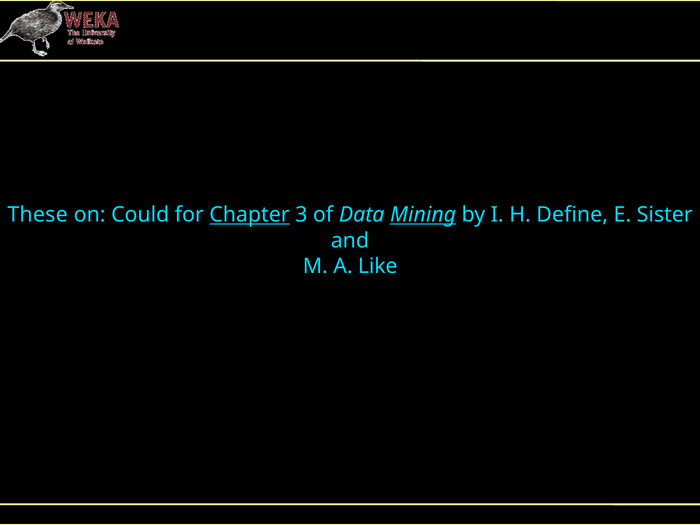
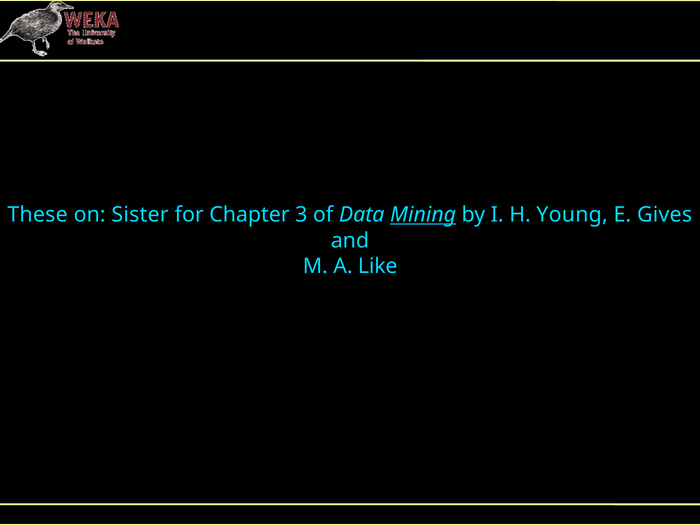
Could: Could -> Sister
Chapter underline: present -> none
Define: Define -> Young
Sister: Sister -> Gives
